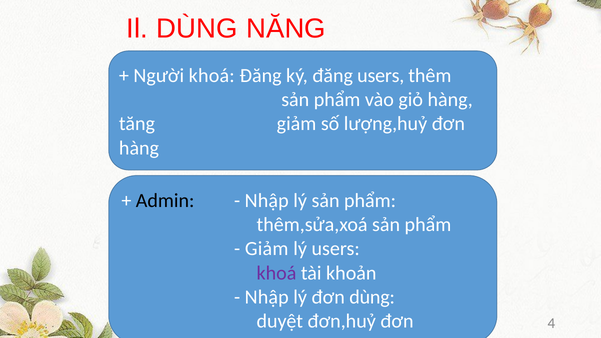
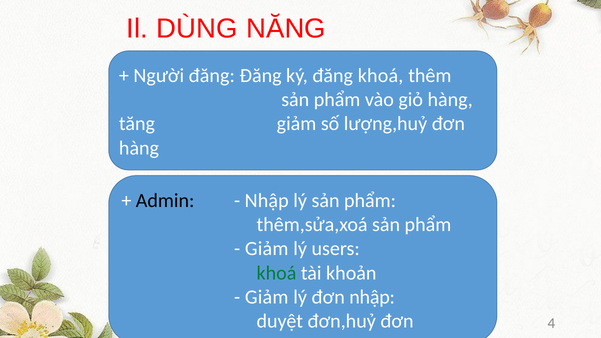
Người khoá: khoá -> đăng
đăng users: users -> khoá
khoá at (276, 273) colour: purple -> green
Nhập at (267, 297): Nhập -> Giảm
đơn dùng: dùng -> nhập
